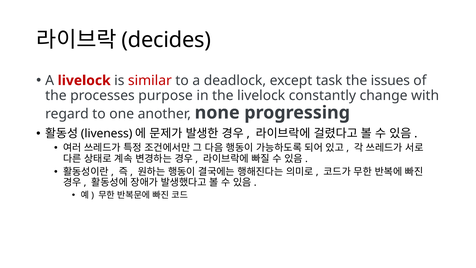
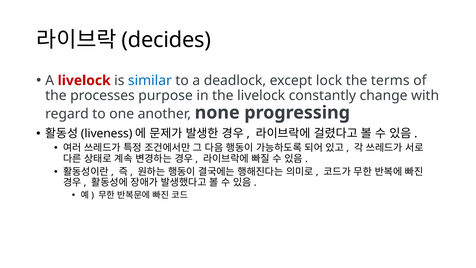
similar colour: red -> blue
task: task -> lock
issues: issues -> terms
